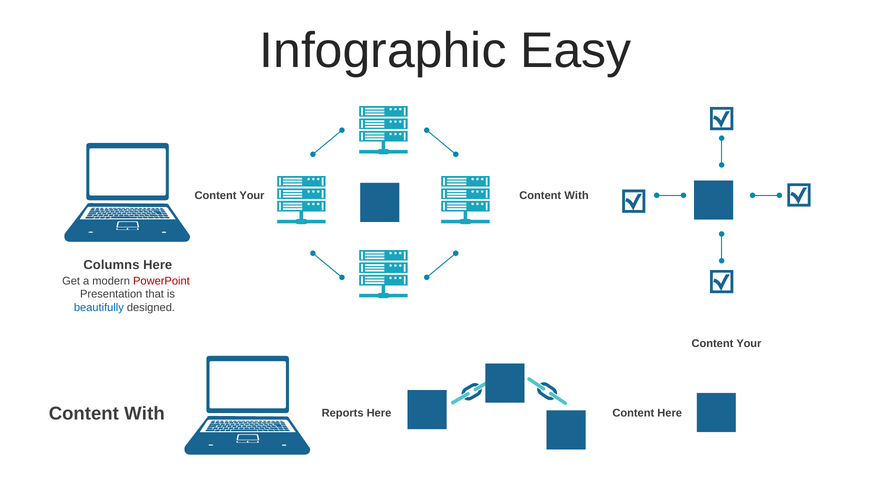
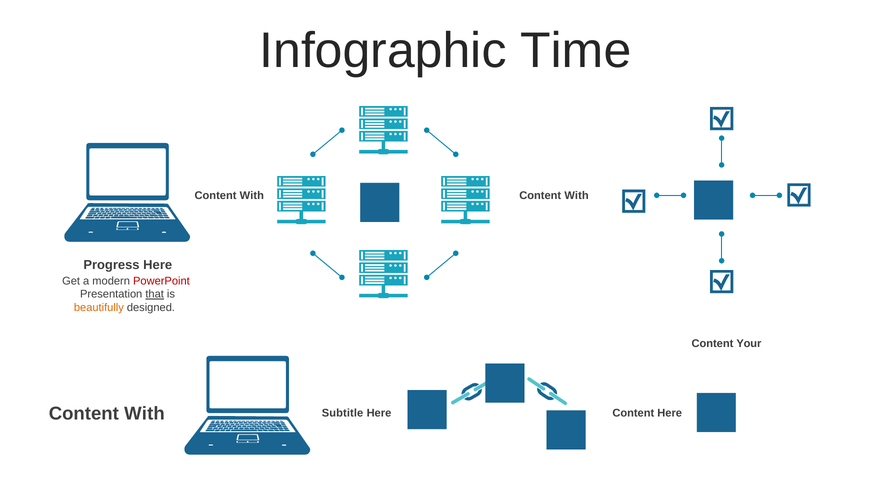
Easy: Easy -> Time
Your at (252, 196): Your -> With
Columns: Columns -> Progress
that underline: none -> present
beautifully colour: blue -> orange
Reports: Reports -> Subtitle
